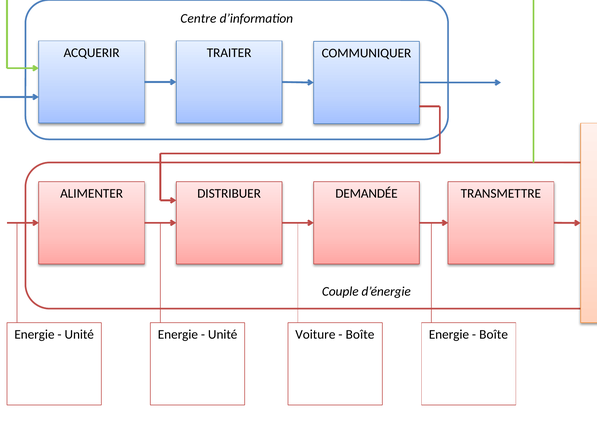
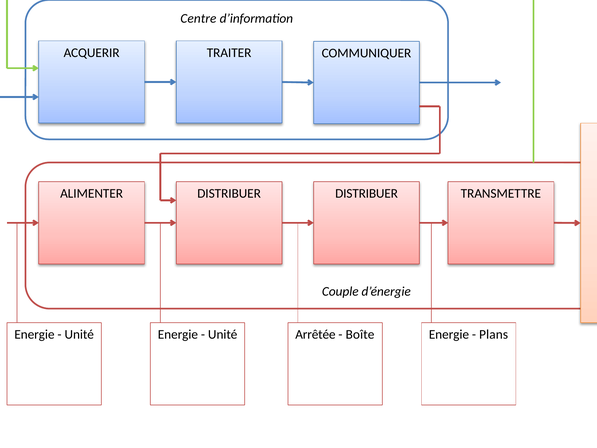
DISTRIBUER DEMANDÉE: DEMANDÉE -> DISTRIBUER
Voiture: Voiture -> Arrêtée
Boîte at (494, 334): Boîte -> Plans
